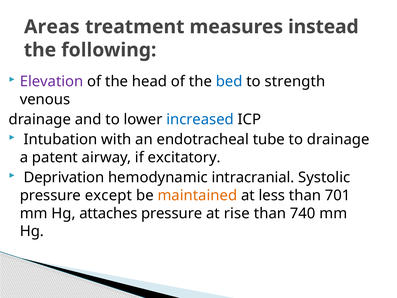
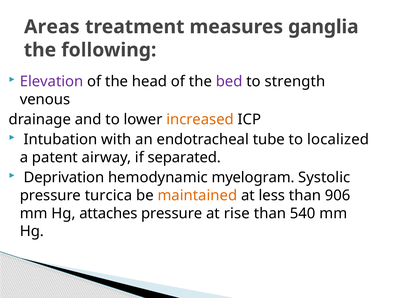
instead: instead -> ganglia
bed colour: blue -> purple
increased colour: blue -> orange
to drainage: drainage -> localized
excitatory: excitatory -> separated
intracranial: intracranial -> myelogram
except: except -> turcica
701: 701 -> 906
740: 740 -> 540
